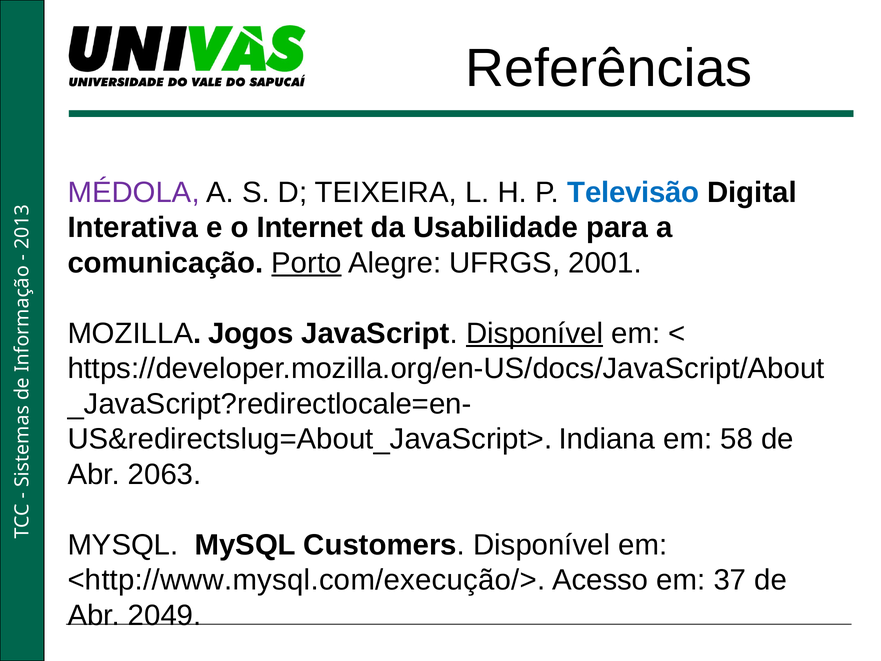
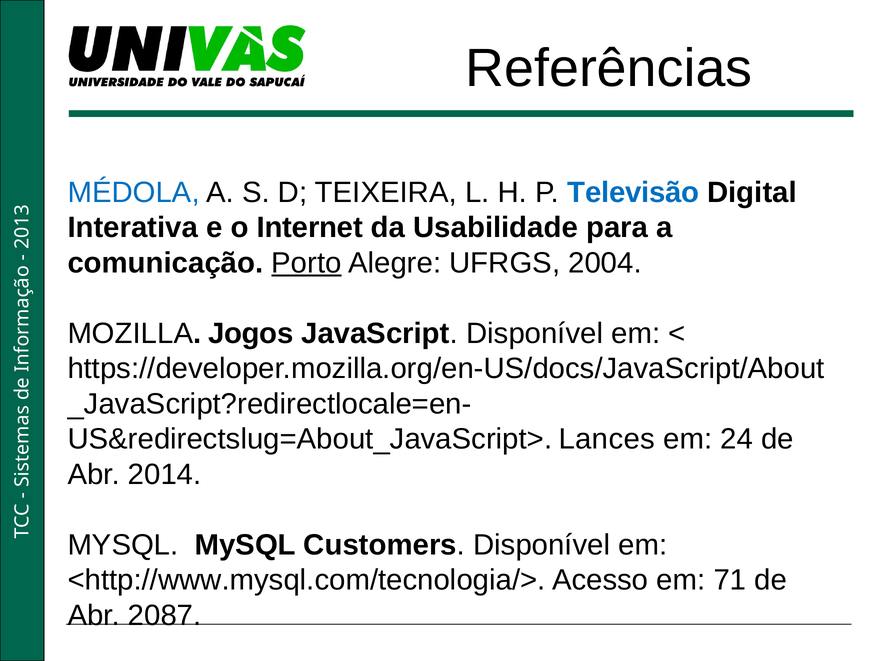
MÉDOLA colour: purple -> blue
2001: 2001 -> 2004
Disponível at (535, 333) underline: present -> none
Indiana: Indiana -> Lances
58: 58 -> 24
2063: 2063 -> 2014
<http://www.mysql.com/execução/>: <http://www.mysql.com/execução/> -> <http://www.mysql.com/tecnologia/>
37: 37 -> 71
2049: 2049 -> 2087
